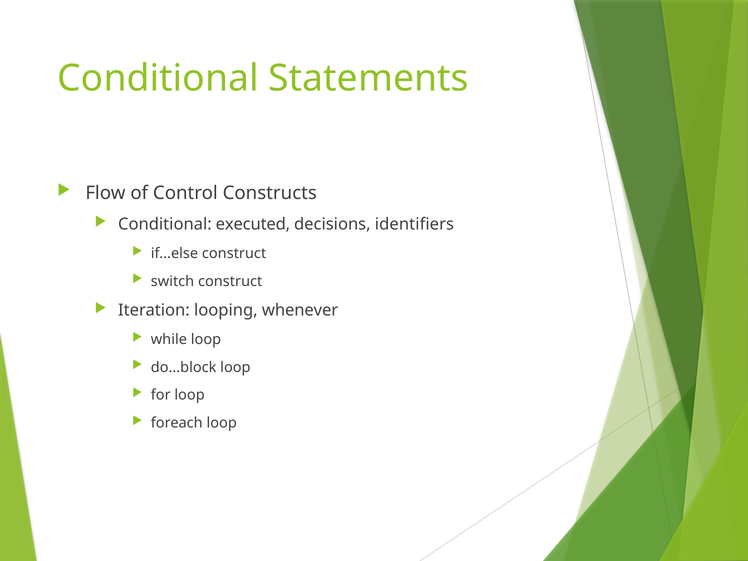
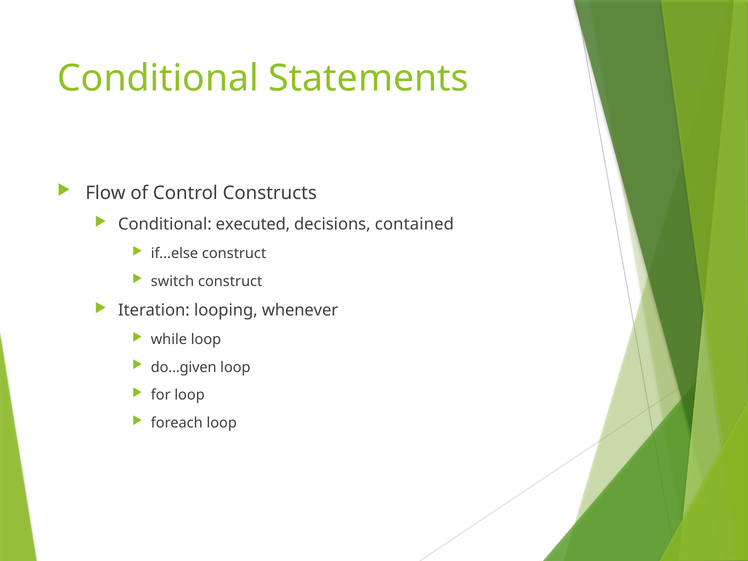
identifiers: identifiers -> contained
do...block: do...block -> do...given
